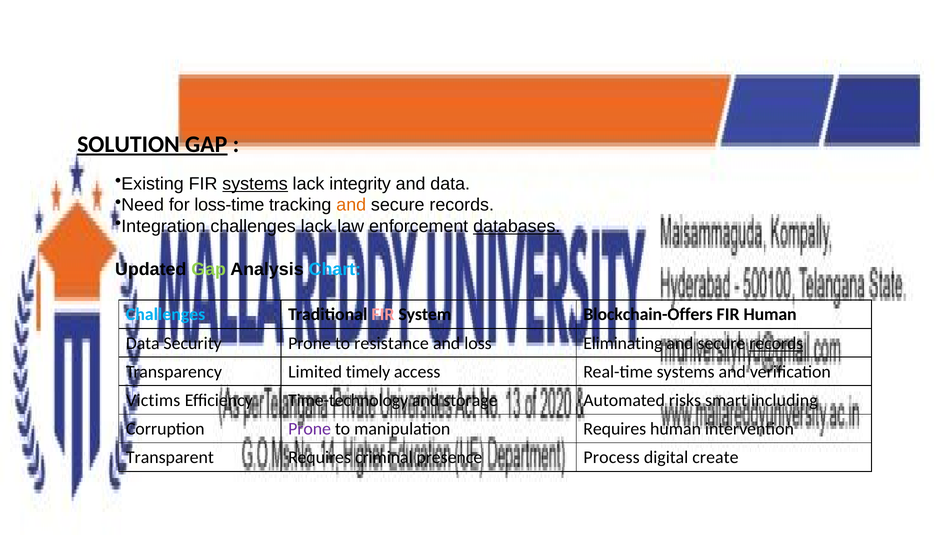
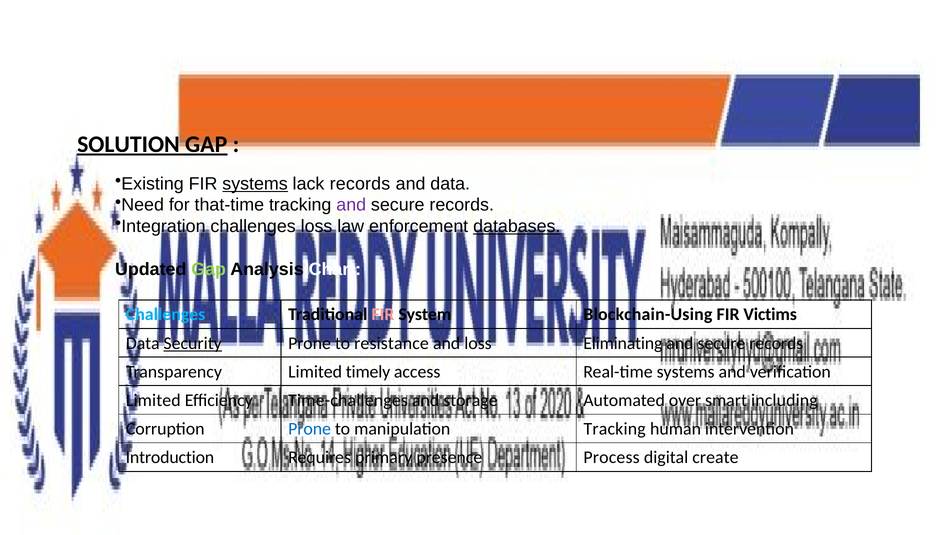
lack integrity: integrity -> records
loss-time: loss-time -> that-time
and at (351, 205) colour: orange -> purple
challenges lack: lack -> loss
Chart colour: light blue -> white
Blockchain-Offers: Blockchain-Offers -> Blockchain-Using
FIR Human: Human -> Victims
Security underline: none -> present
records at (776, 343) underline: present -> none
Victims at (153, 401): Victims -> Limited
Time-technology: Time-technology -> Time-challenges
risks: risks -> over
Prone at (310, 429) colour: purple -> blue
manipulation Requires: Requires -> Tracking
Transparent: Transparent -> Introduction
criminal: criminal -> primary
